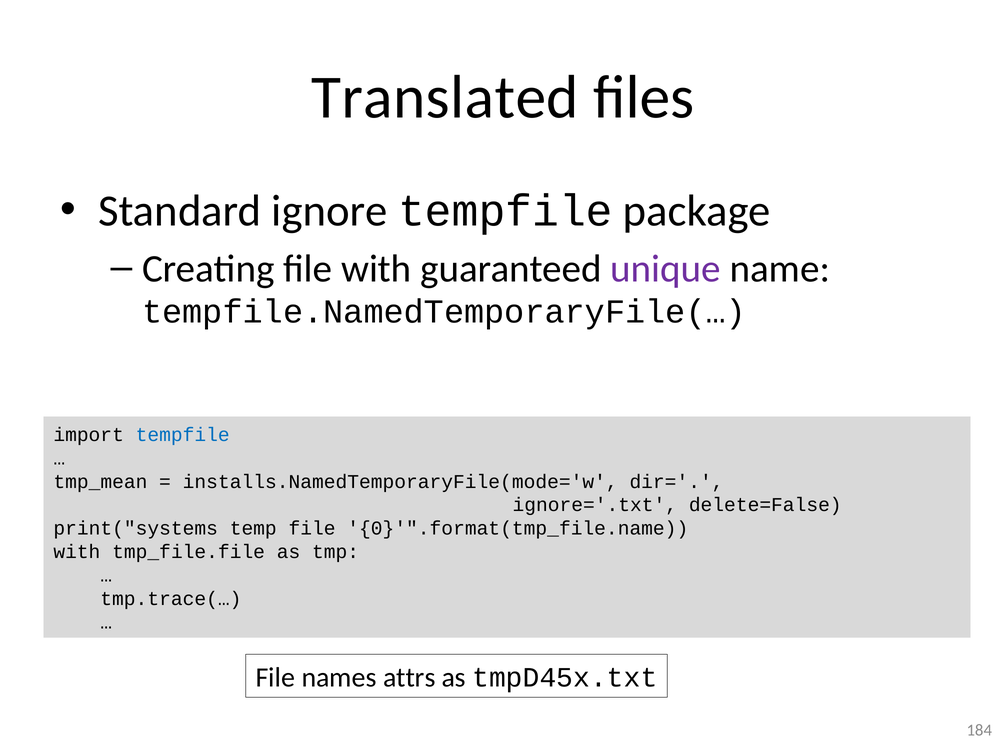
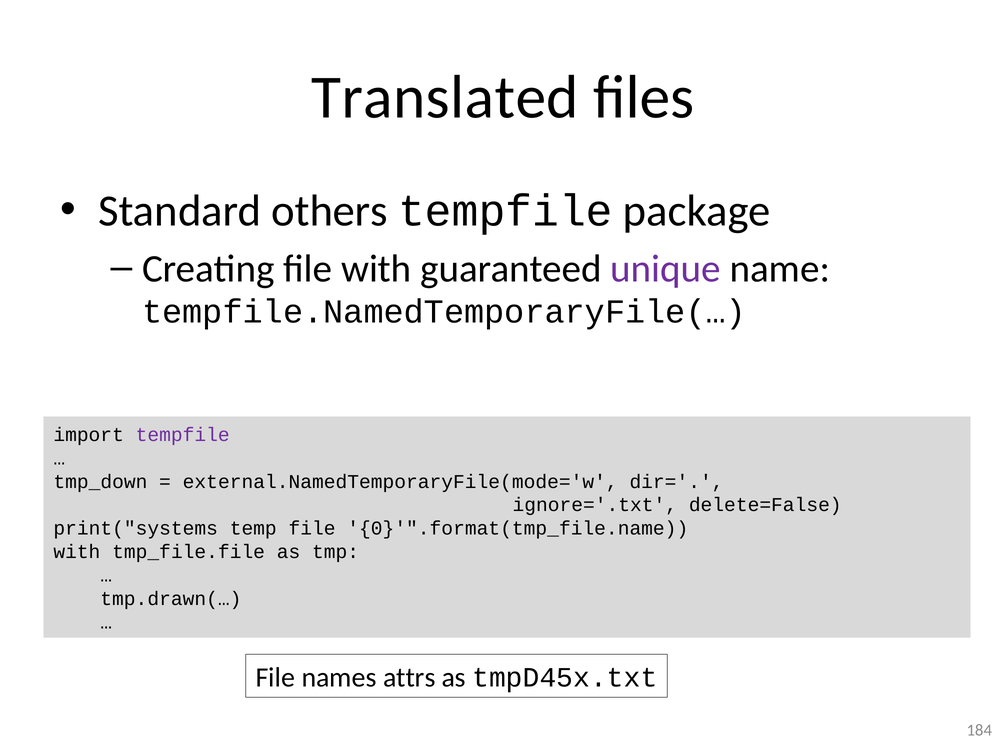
ignore: ignore -> others
tempfile at (183, 435) colour: blue -> purple
tmp_mean: tmp_mean -> tmp_down
installs.NamedTemporaryFile(mode='w: installs.NamedTemporaryFile(mode='w -> external.NamedTemporaryFile(mode='w
tmp.trace(…: tmp.trace(… -> tmp.drawn(…
